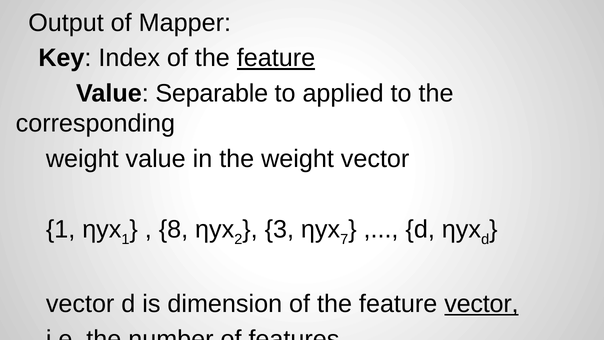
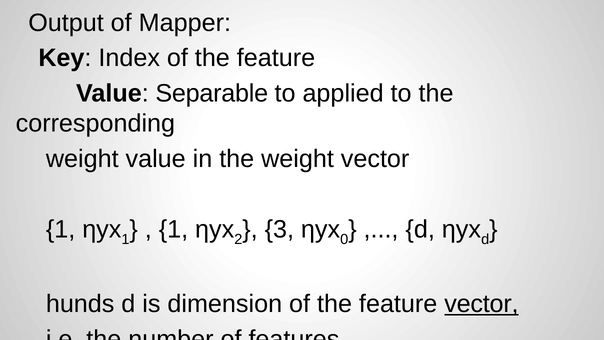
feature at (276, 58) underline: present -> none
8 at (173, 229): 8 -> 1
7: 7 -> 0
vector at (80, 304): vector -> hunds
